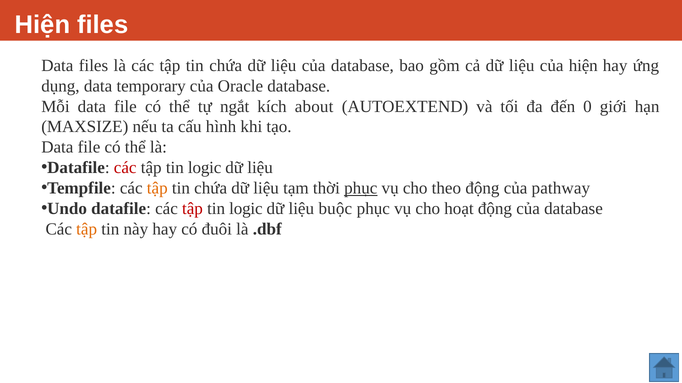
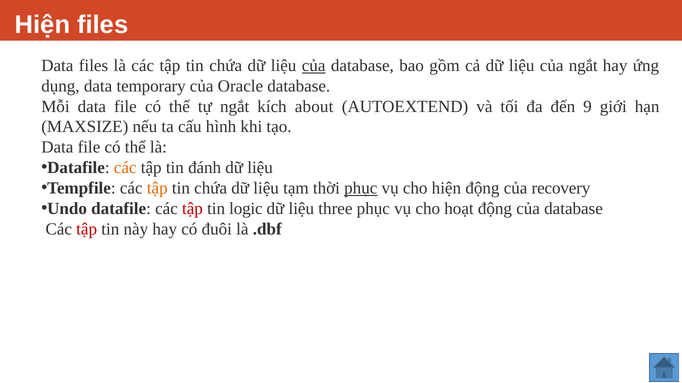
của at (314, 66) underline: none -> present
của hiện: hiện -> ngắt
0: 0 -> 9
các at (125, 168) colour: red -> orange
logic at (205, 168): logic -> đánh
cho theo: theo -> hiện
pathway: pathway -> recovery
buộc: buộc -> three
tập at (87, 229) colour: orange -> red
